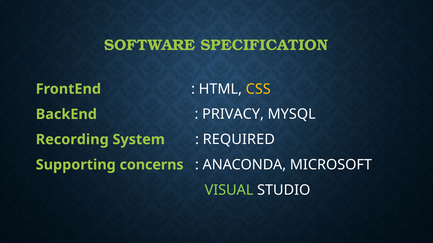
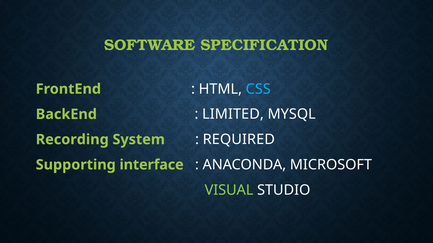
CSS colour: yellow -> light blue
PRIVACY: PRIVACY -> LIMITED
concerns: concerns -> interface
